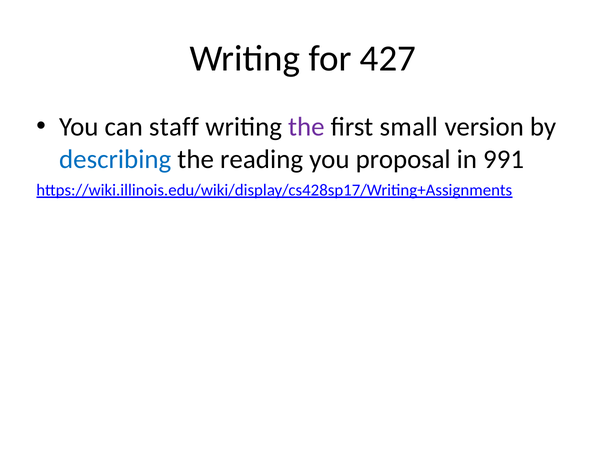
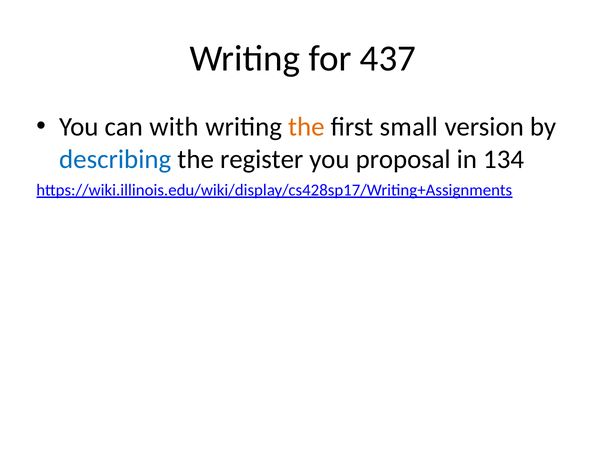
427: 427 -> 437
staff: staff -> with
the at (306, 127) colour: purple -> orange
reading: reading -> register
991: 991 -> 134
